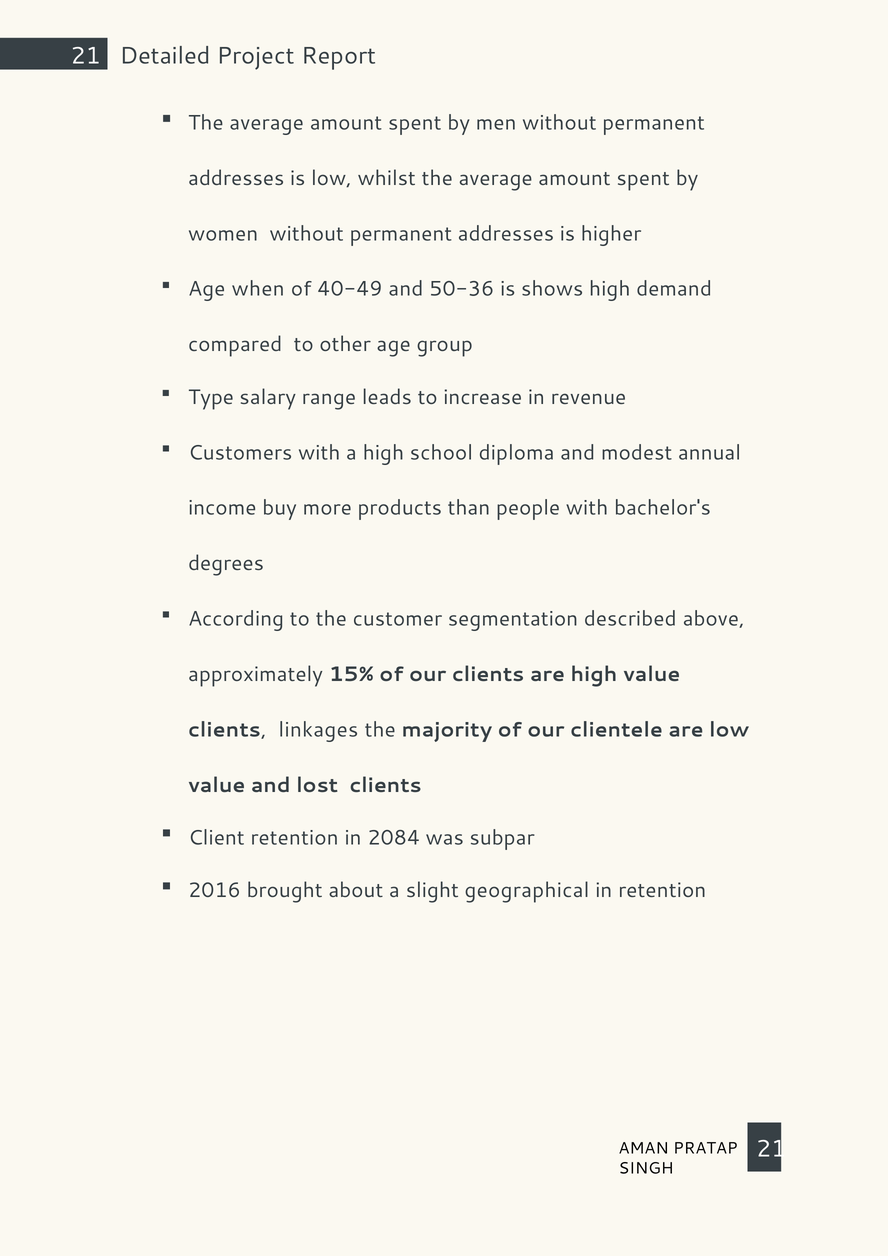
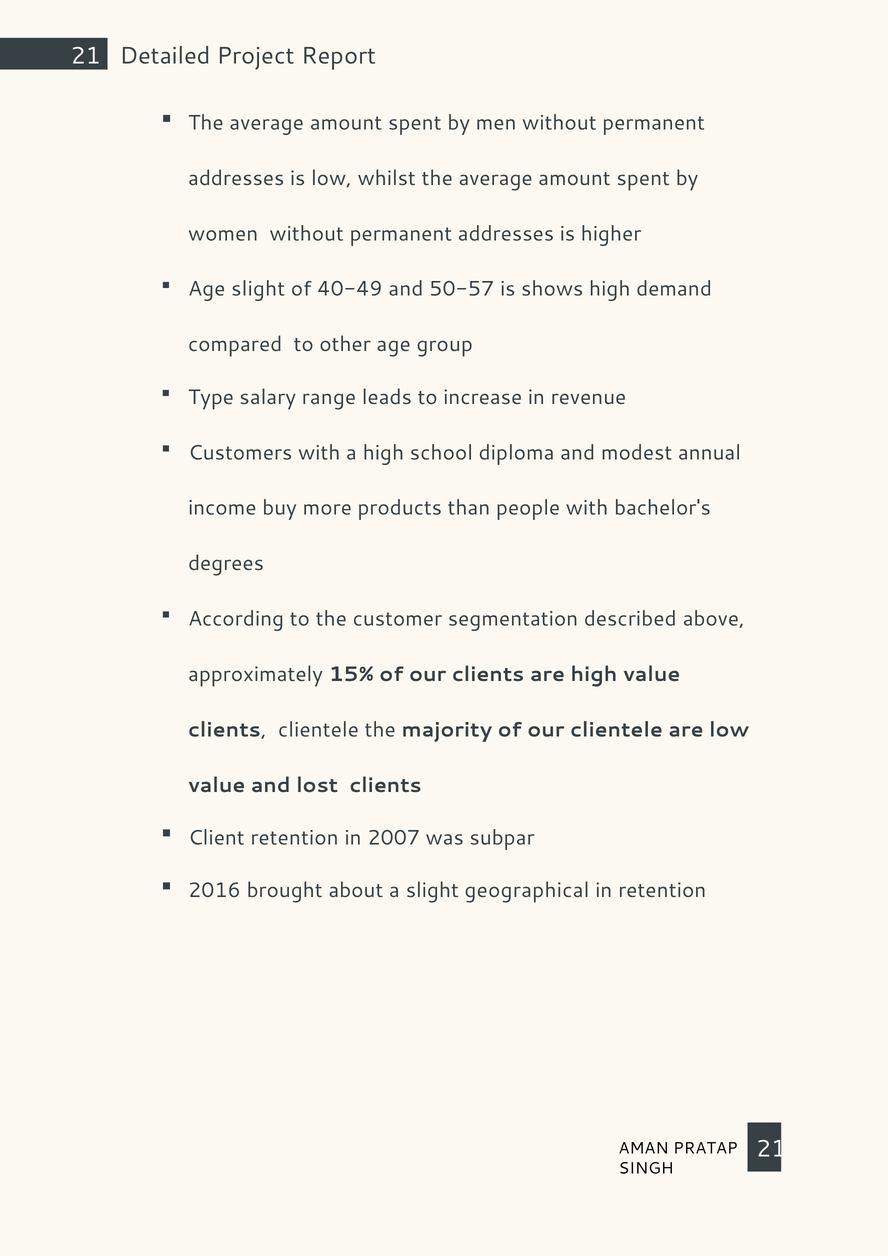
Age when: when -> slight
50-36: 50-36 -> 50-57
clients linkages: linkages -> clientele
2084: 2084 -> 2007
